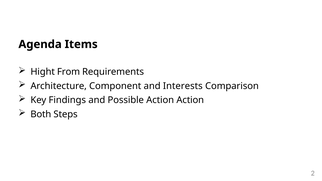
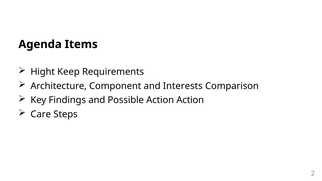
From: From -> Keep
Both: Both -> Care
